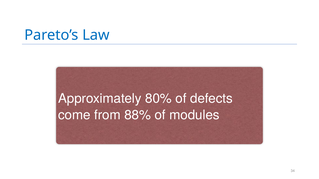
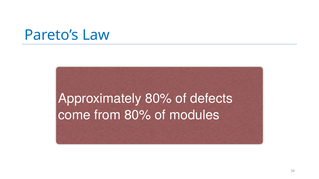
from 88%: 88% -> 80%
